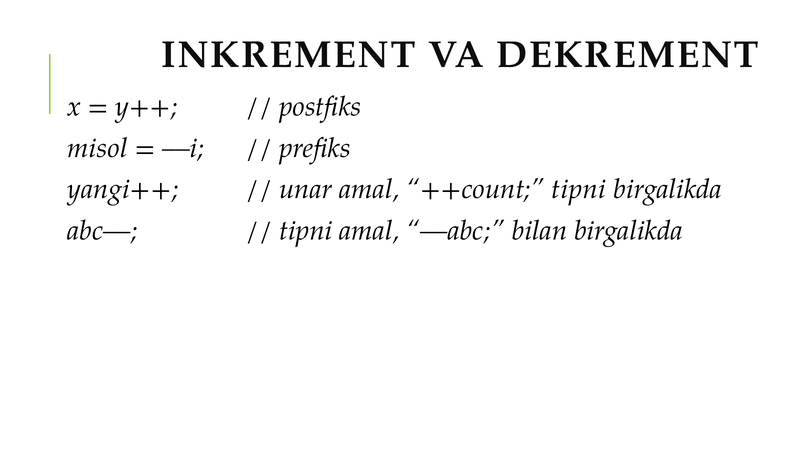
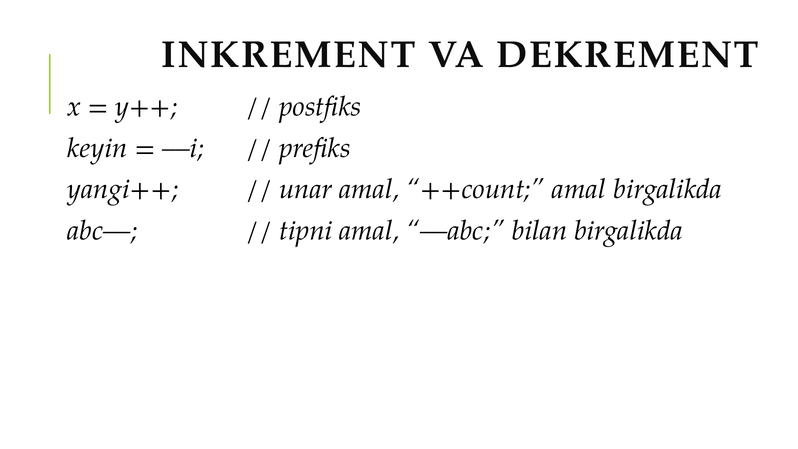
misol: misol -> keyin
++count tipni: tipni -> amal
